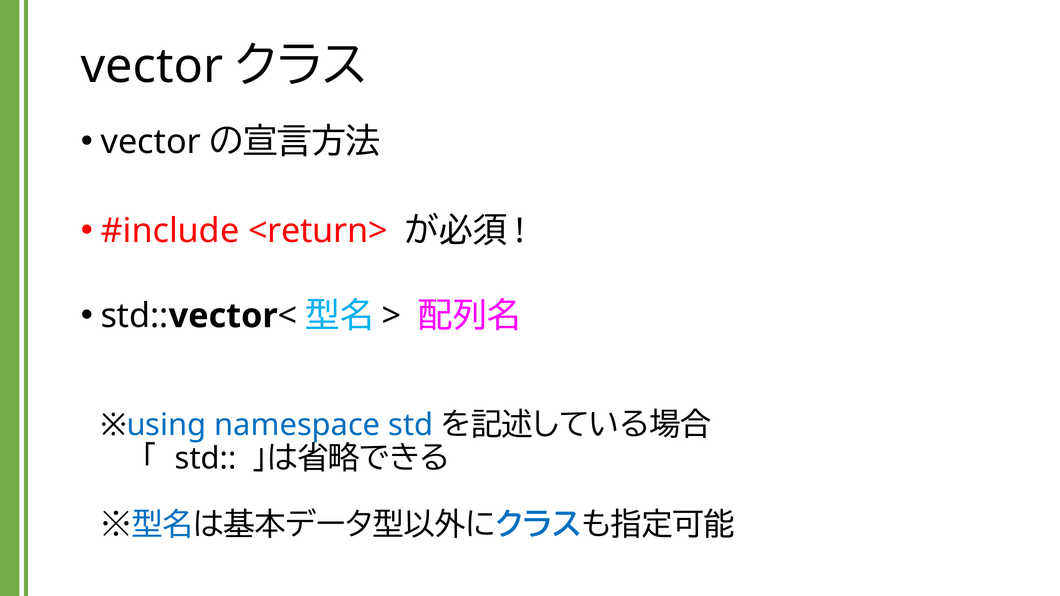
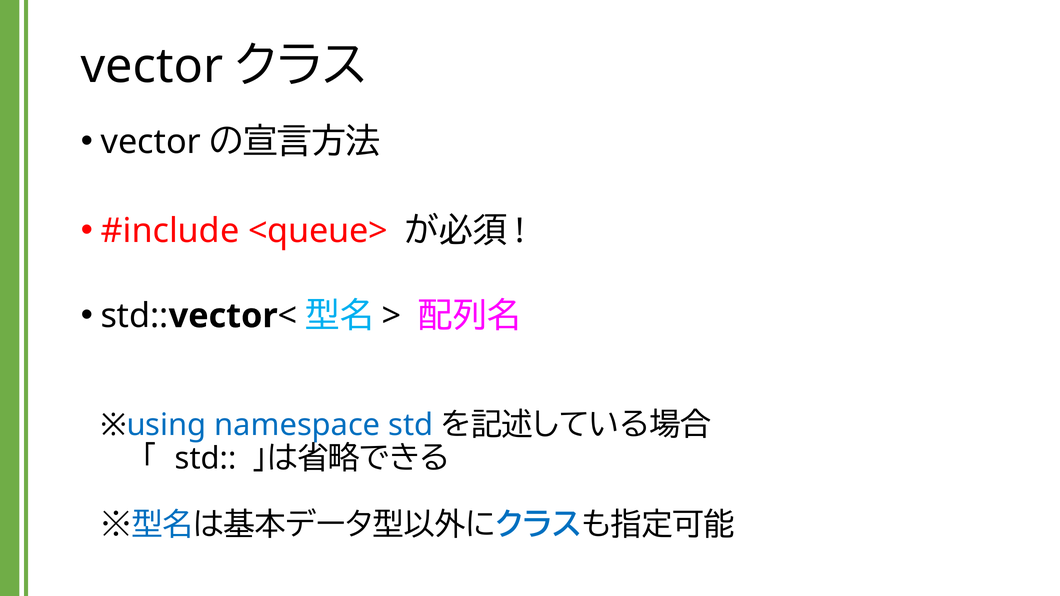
<return>: <return> -> <queue>
